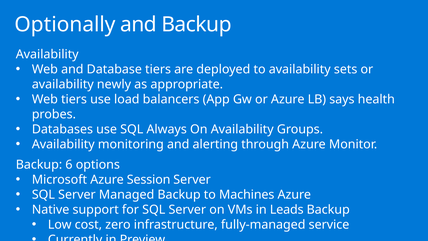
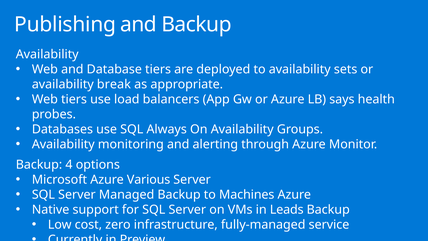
Optionally: Optionally -> Publishing
newly: newly -> break
6: 6 -> 4
Session: Session -> Various
